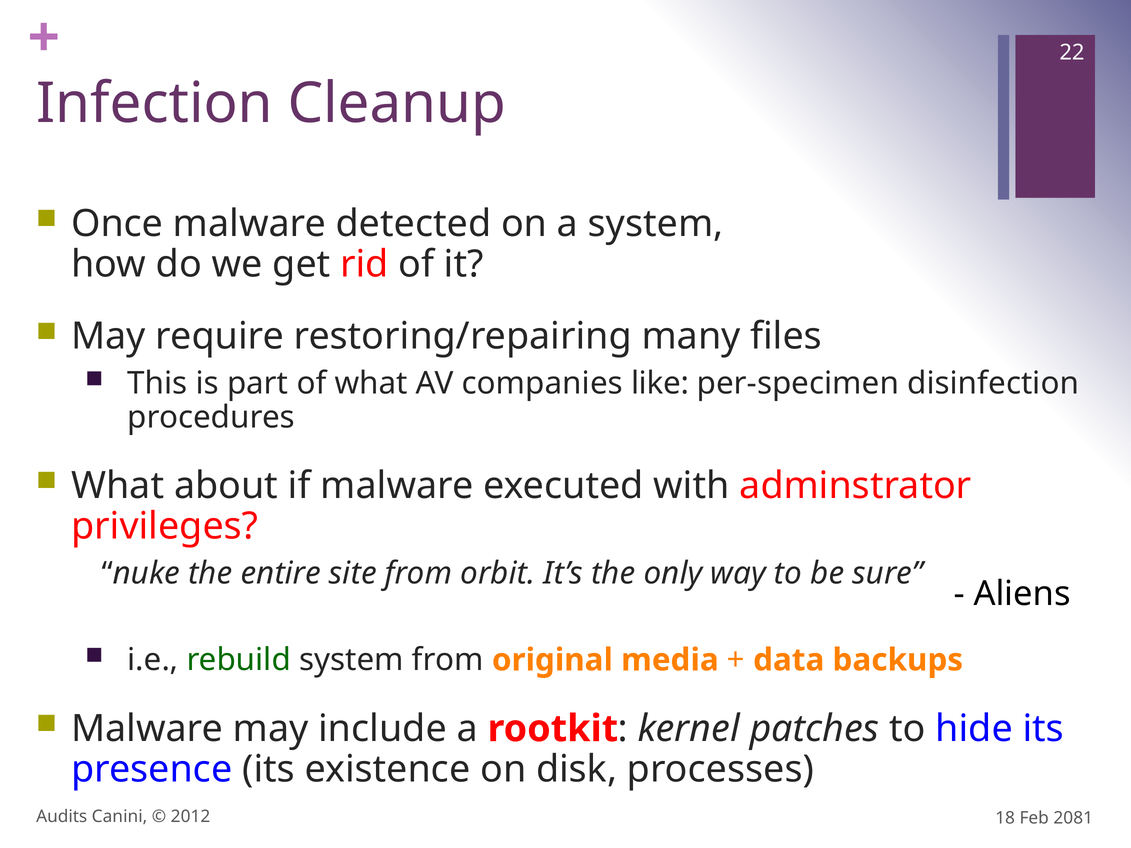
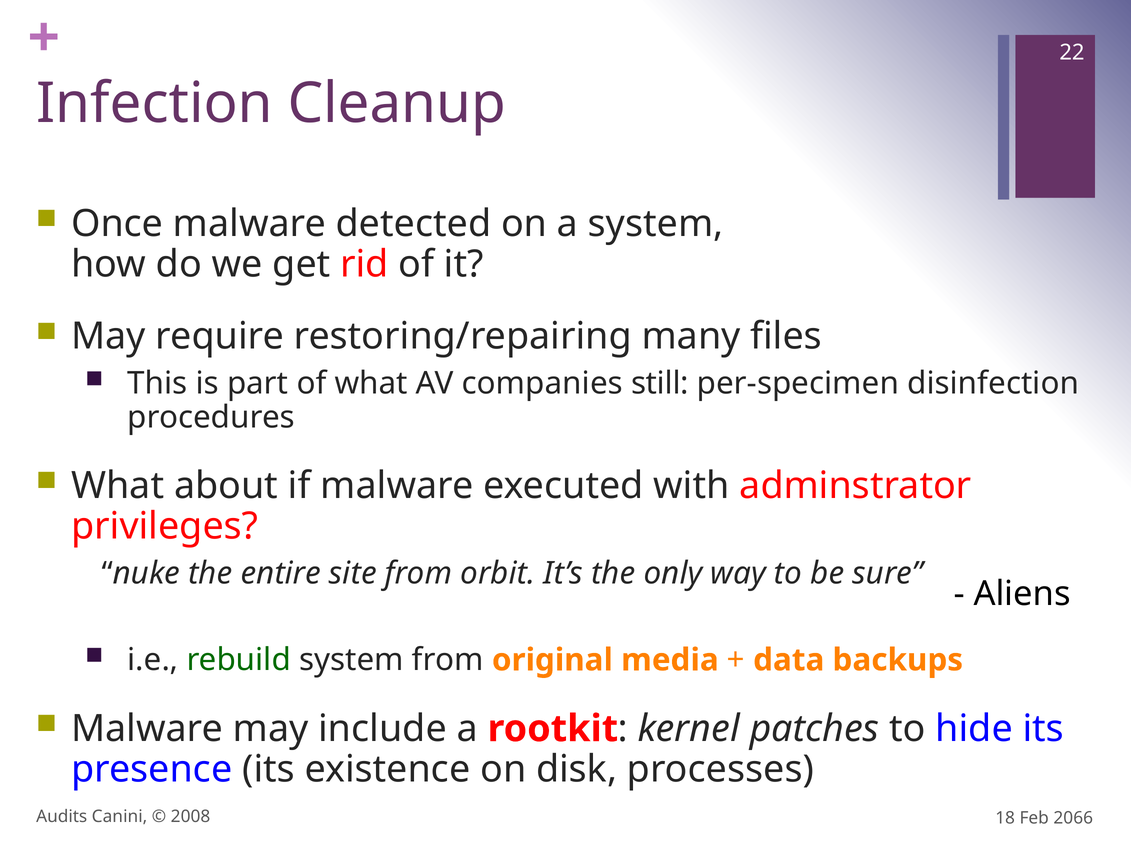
like: like -> still
2012: 2012 -> 2008
2081: 2081 -> 2066
